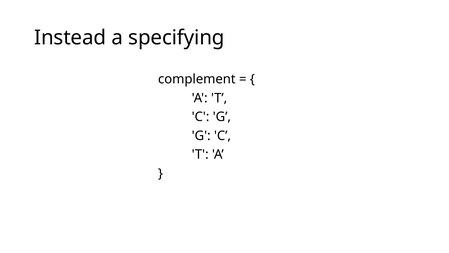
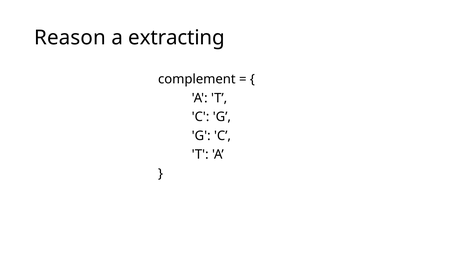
Instead: Instead -> Reason
specifying: specifying -> extracting
